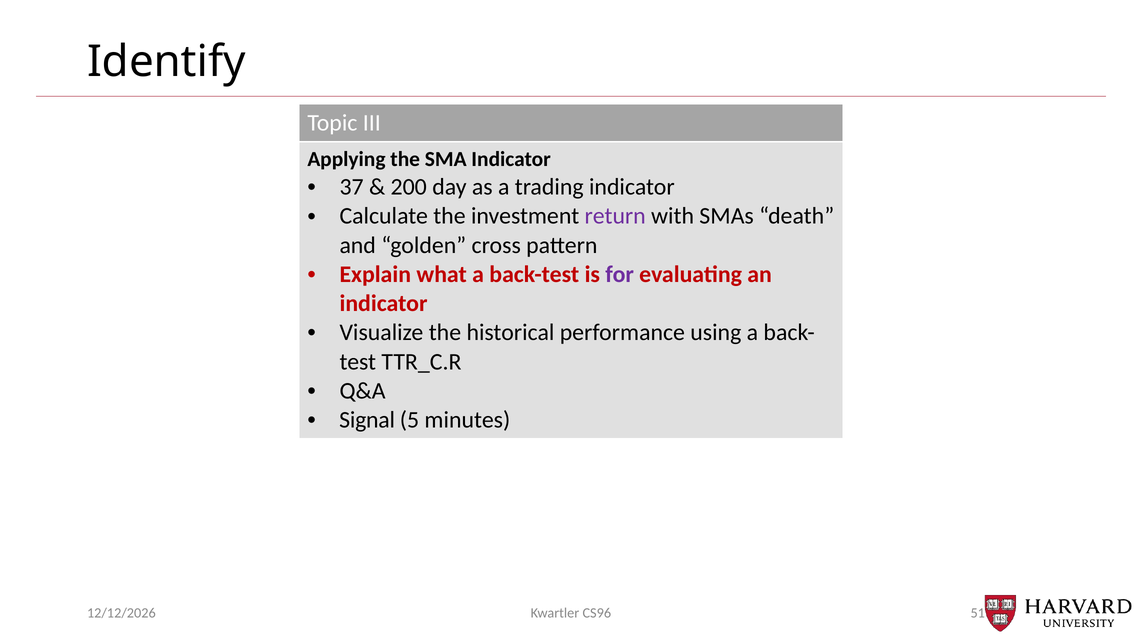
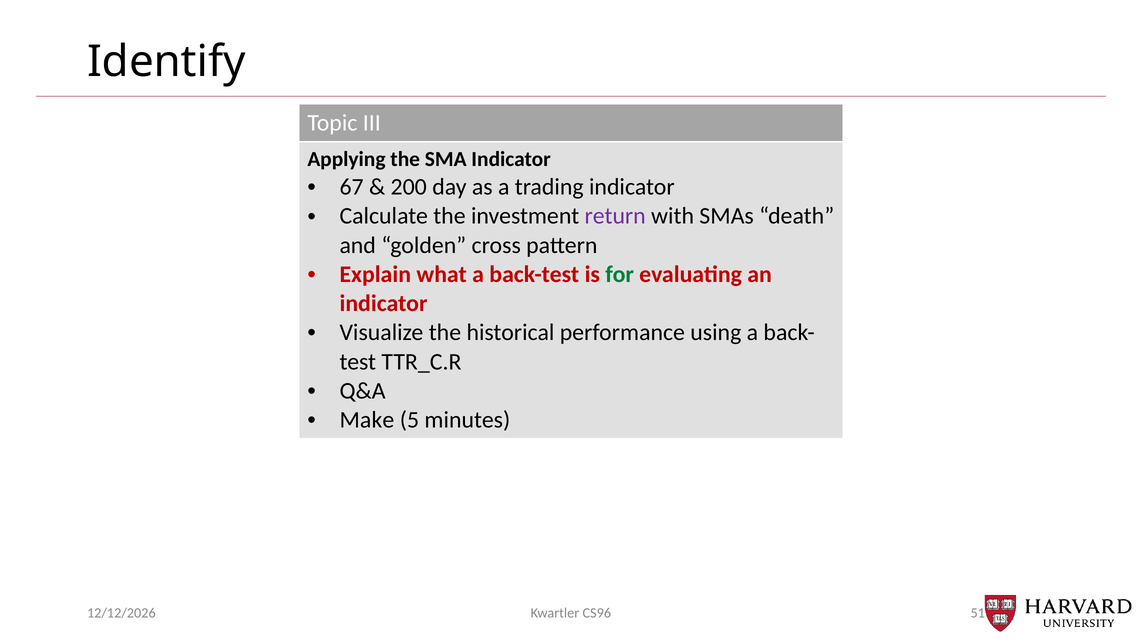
37: 37 -> 67
for colour: purple -> green
Signal: Signal -> Make
